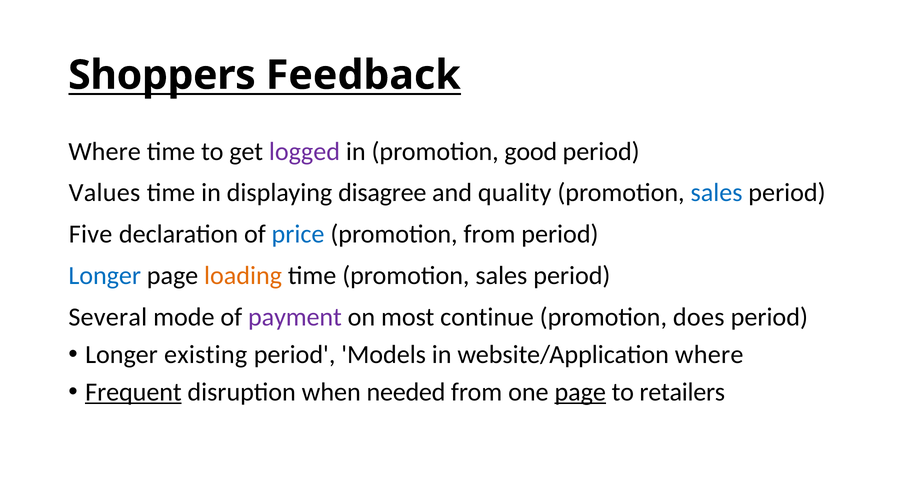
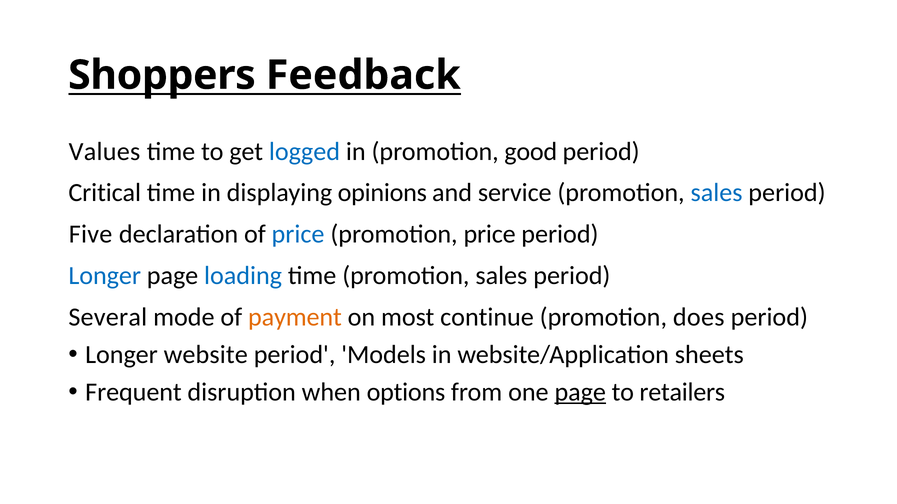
Where at (105, 152): Where -> Values
logged colour: purple -> blue
Values: Values -> Critical
disagree: disagree -> opinions
quality: quality -> service
promotion from: from -> price
loading colour: orange -> blue
payment colour: purple -> orange
existing: existing -> website
website/Application where: where -> sheets
Frequent underline: present -> none
needed: needed -> options
